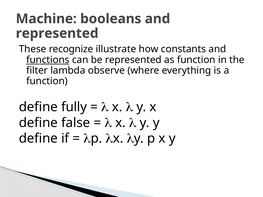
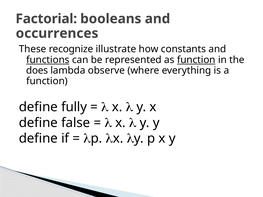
Machine: Machine -> Factorial
represented at (57, 33): represented -> occurrences
function at (196, 60) underline: none -> present
filter: filter -> does
